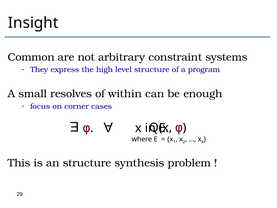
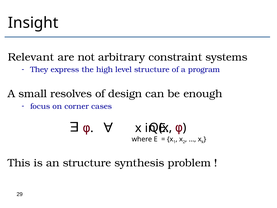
Common: Common -> Relevant
within: within -> design
